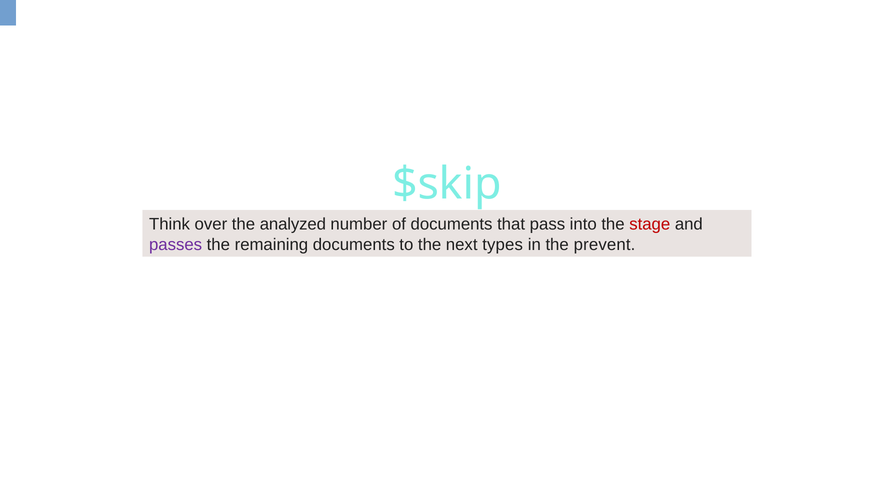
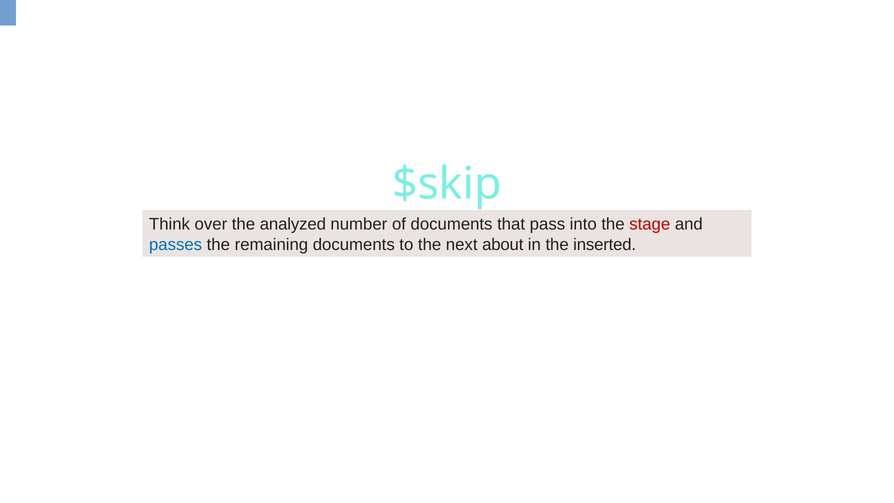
passes colour: purple -> blue
types: types -> about
prevent: prevent -> inserted
